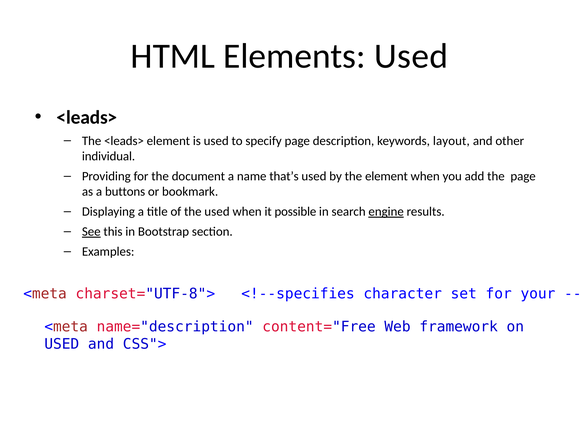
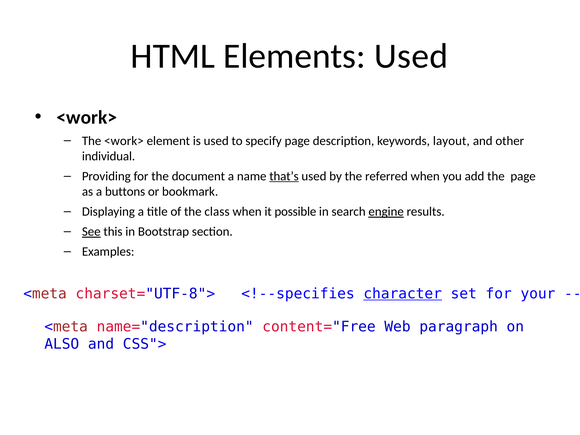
<leads> at (87, 117): <leads> -> <work>
The <leads>: <leads> -> <work>
that’s underline: none -> present
the element: element -> referred
the used: used -> class
character underline: none -> present
framework: framework -> paragraph
USED at (62, 344): USED -> ALSO
